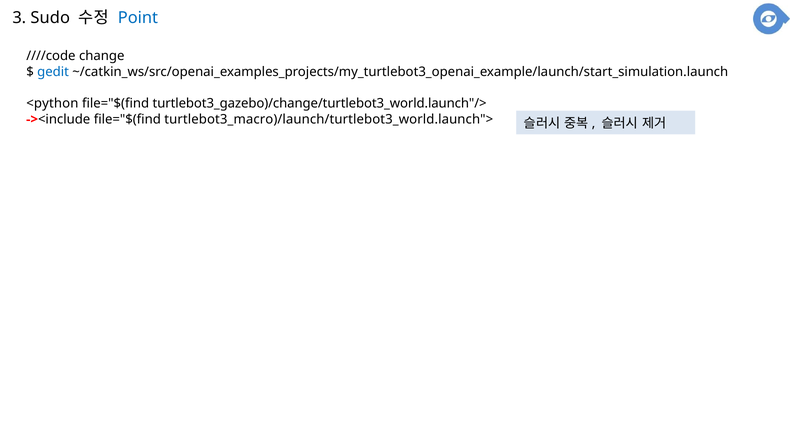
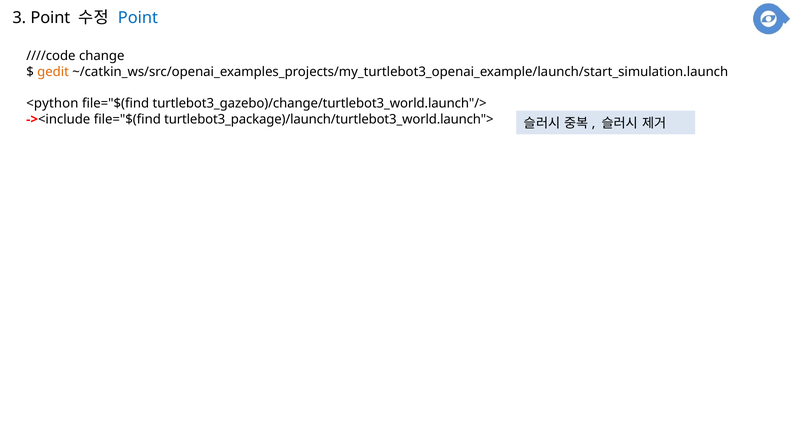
3 Sudo: Sudo -> Point
gedit colour: blue -> orange
turtlebot3_macro)/launch/turtlebot3_world.launch">: turtlebot3_macro)/launch/turtlebot3_world.launch"> -> turtlebot3_package)/launch/turtlebot3_world.launch">
